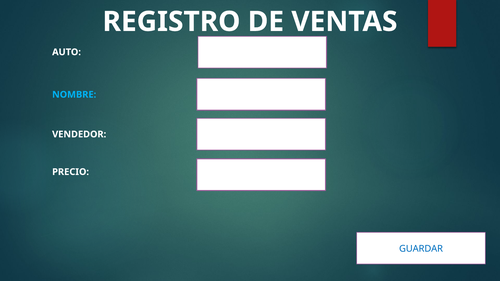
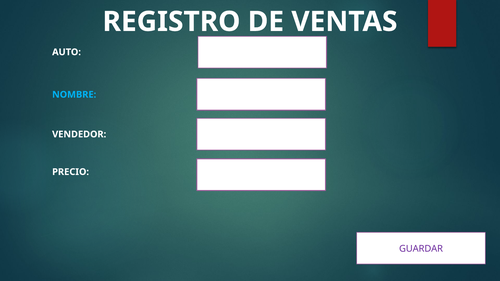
GUARDAR colour: blue -> purple
